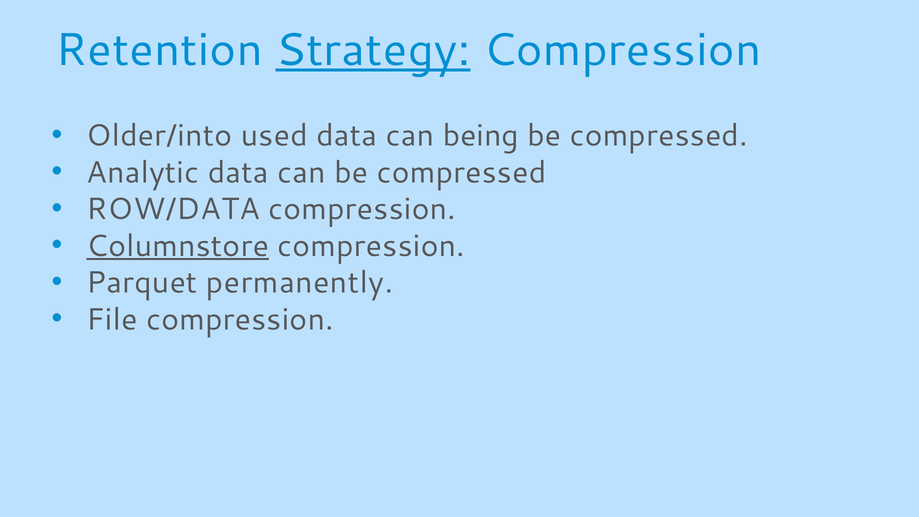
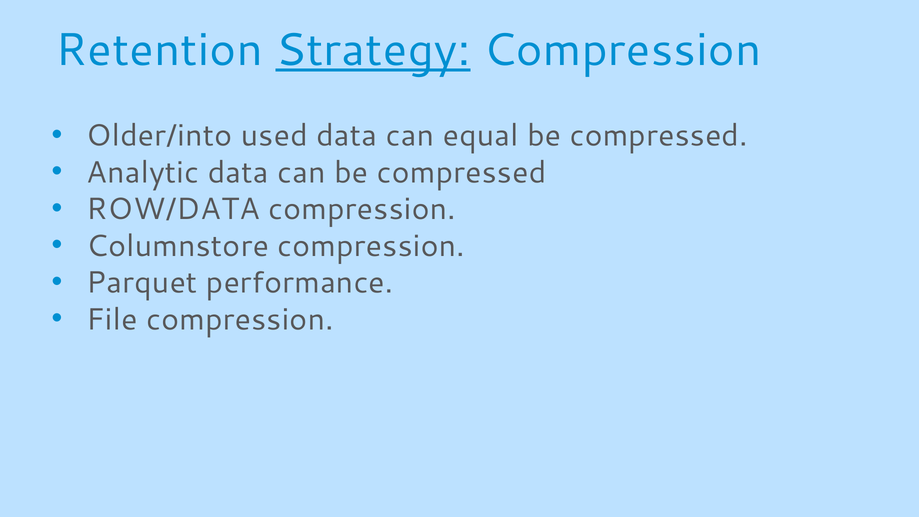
being: being -> equal
Columnstore underline: present -> none
permanently: permanently -> performance
